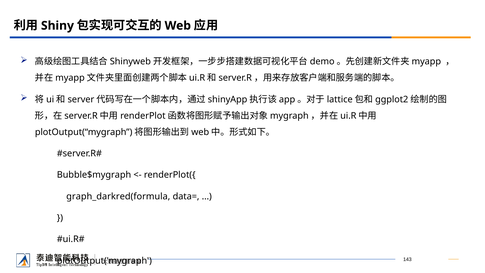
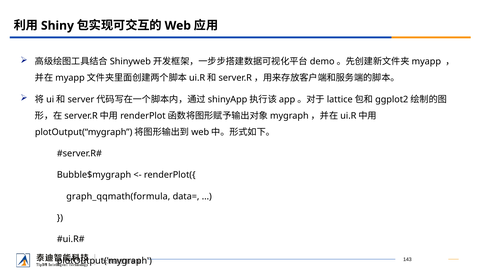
graph_darkred(formula: graph_darkred(formula -> graph_qqmath(formula
